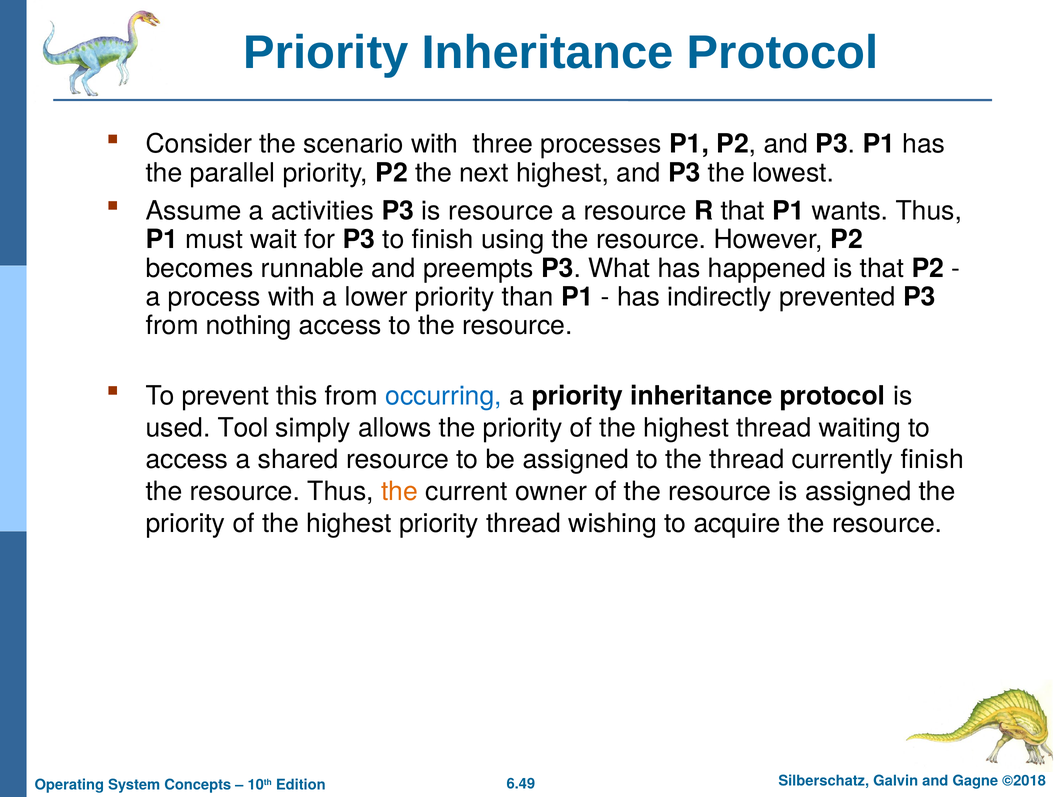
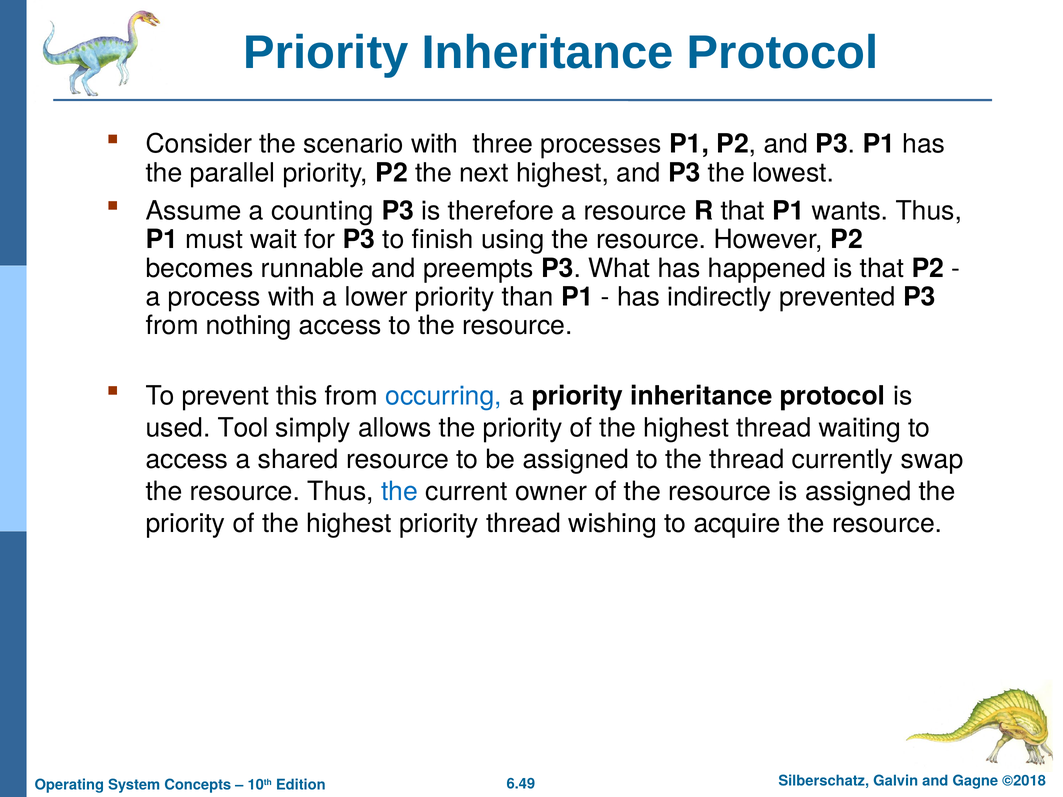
activities: activities -> counting
is resource: resource -> therefore
currently finish: finish -> swap
the at (400, 492) colour: orange -> blue
